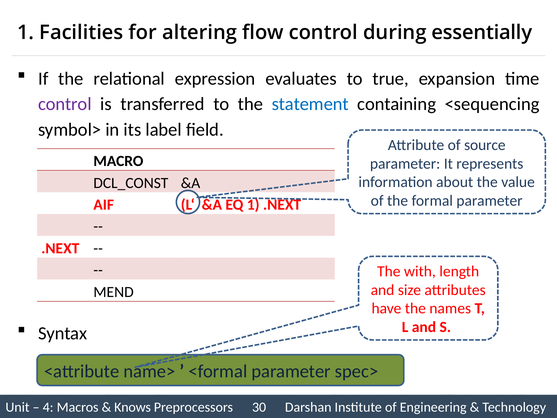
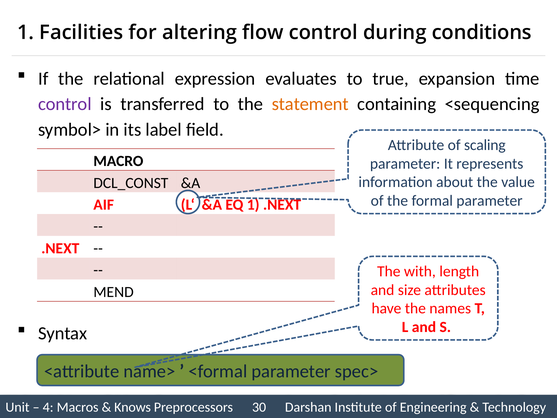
essentially: essentially -> conditions
statement colour: blue -> orange
source: source -> scaling
